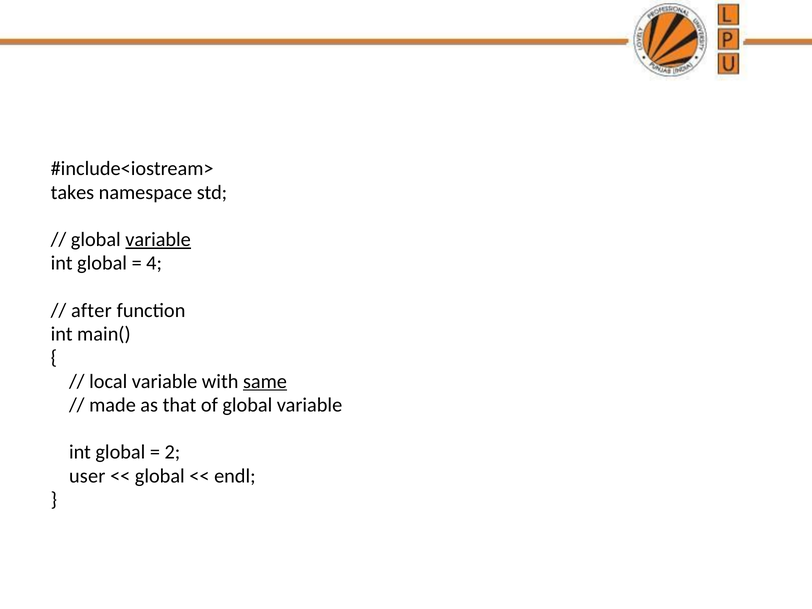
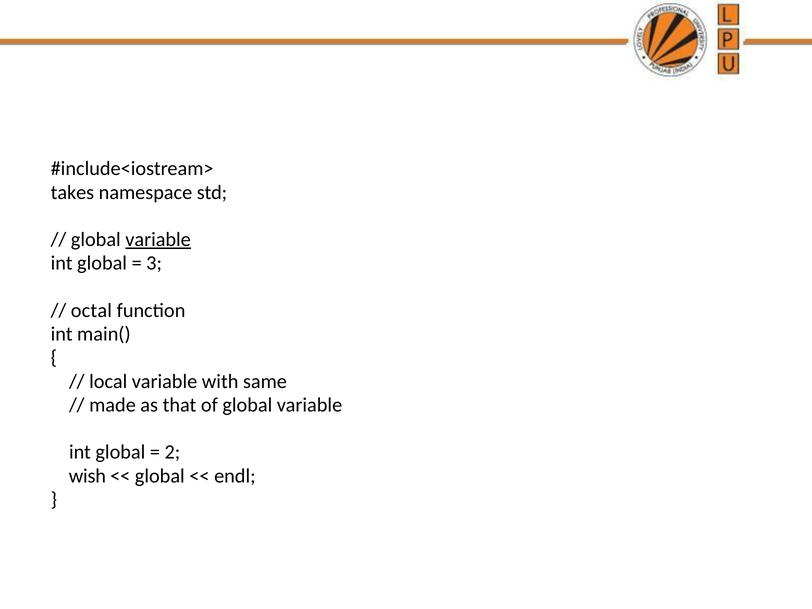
4: 4 -> 3
after: after -> octal
same underline: present -> none
user: user -> wish
